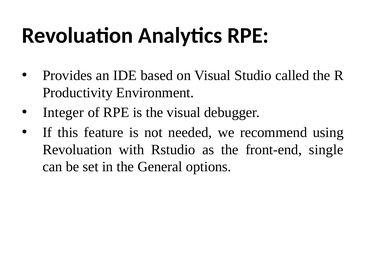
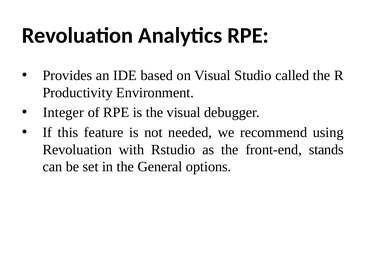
single: single -> stands
